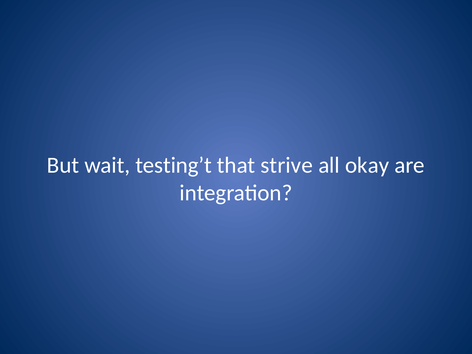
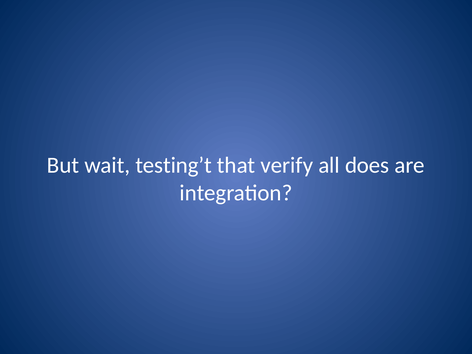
strive: strive -> verify
okay: okay -> does
